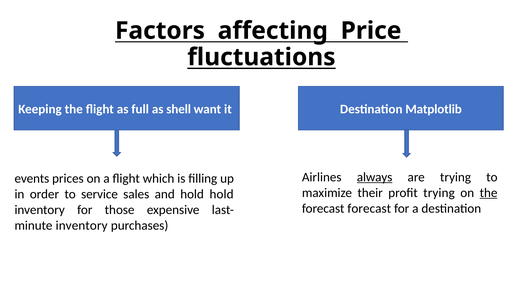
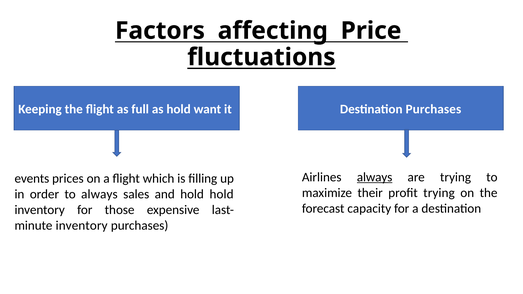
as shell: shell -> hold
Destination Matplotlib: Matplotlib -> Purchases
the at (489, 193) underline: present -> none
to service: service -> always
forecast forecast: forecast -> capacity
